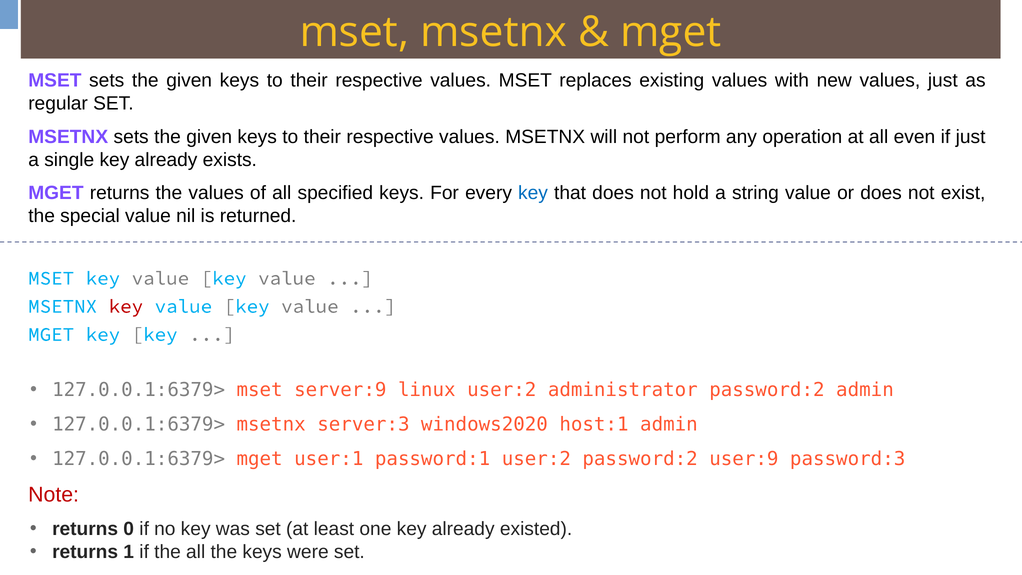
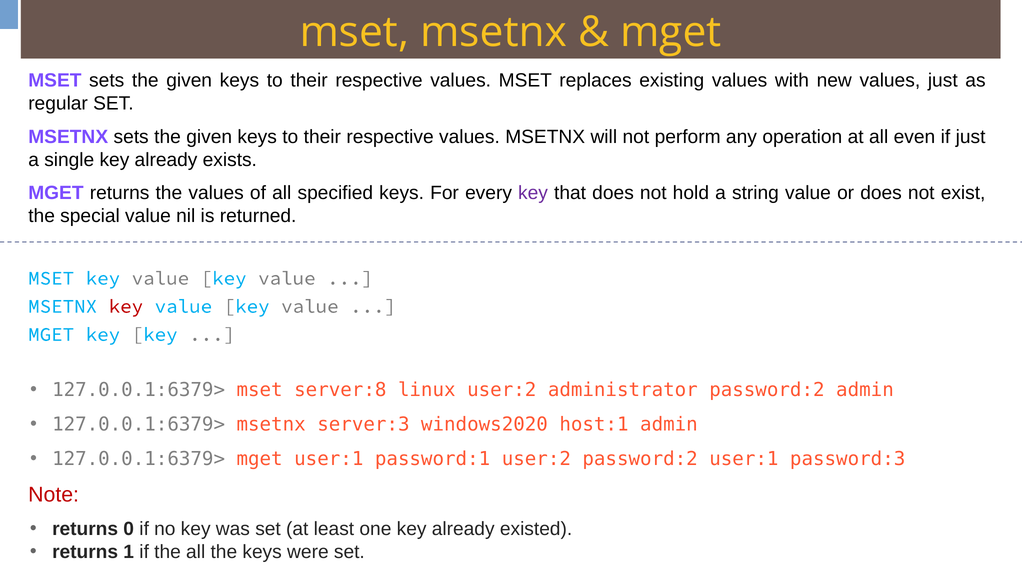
key at (533, 193) colour: blue -> purple
server:9: server:9 -> server:8
password:2 user:9: user:9 -> user:1
